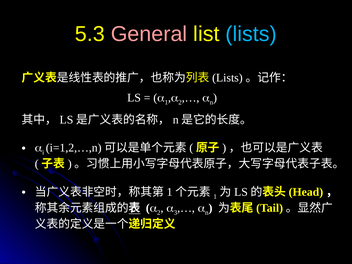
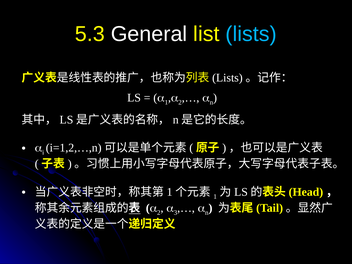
General colour: pink -> white
